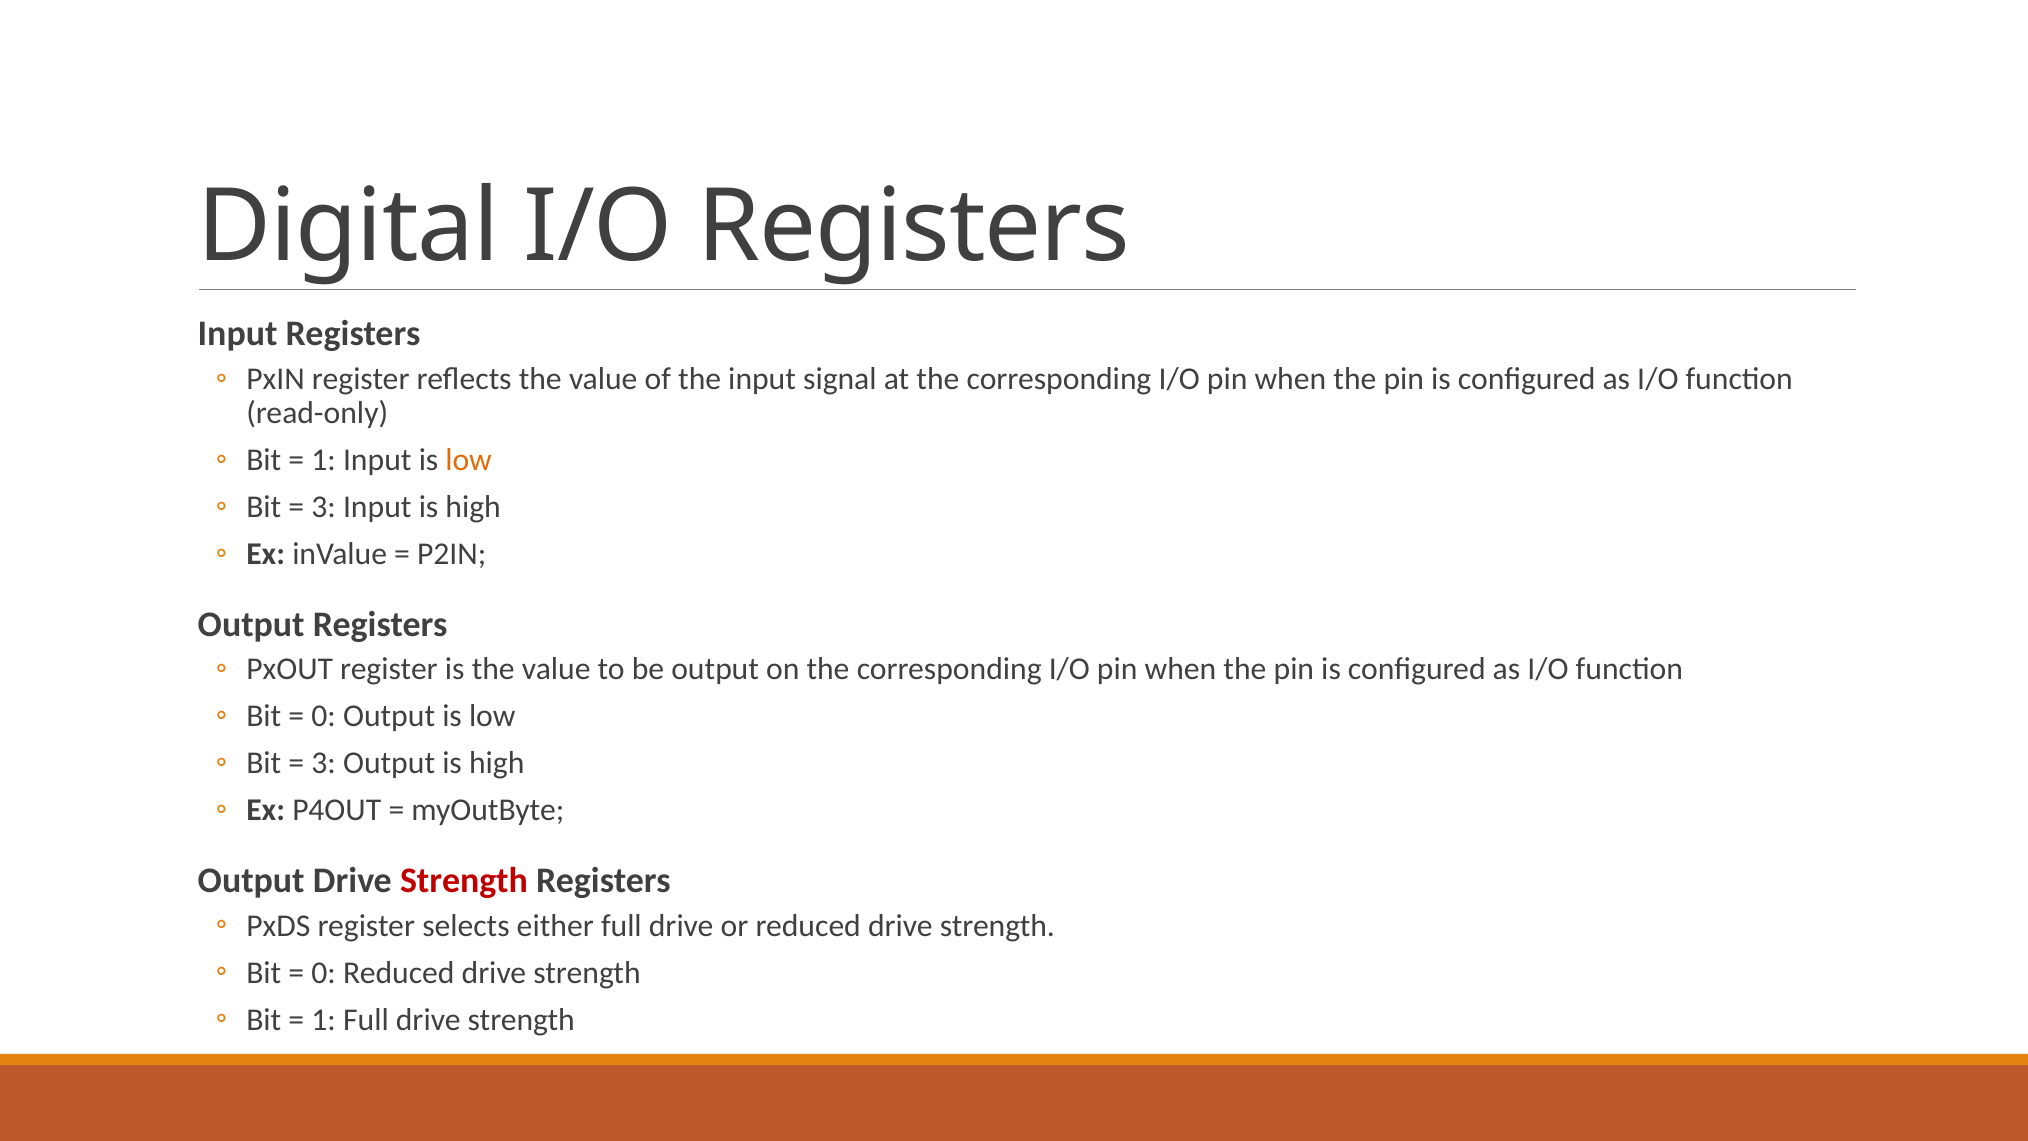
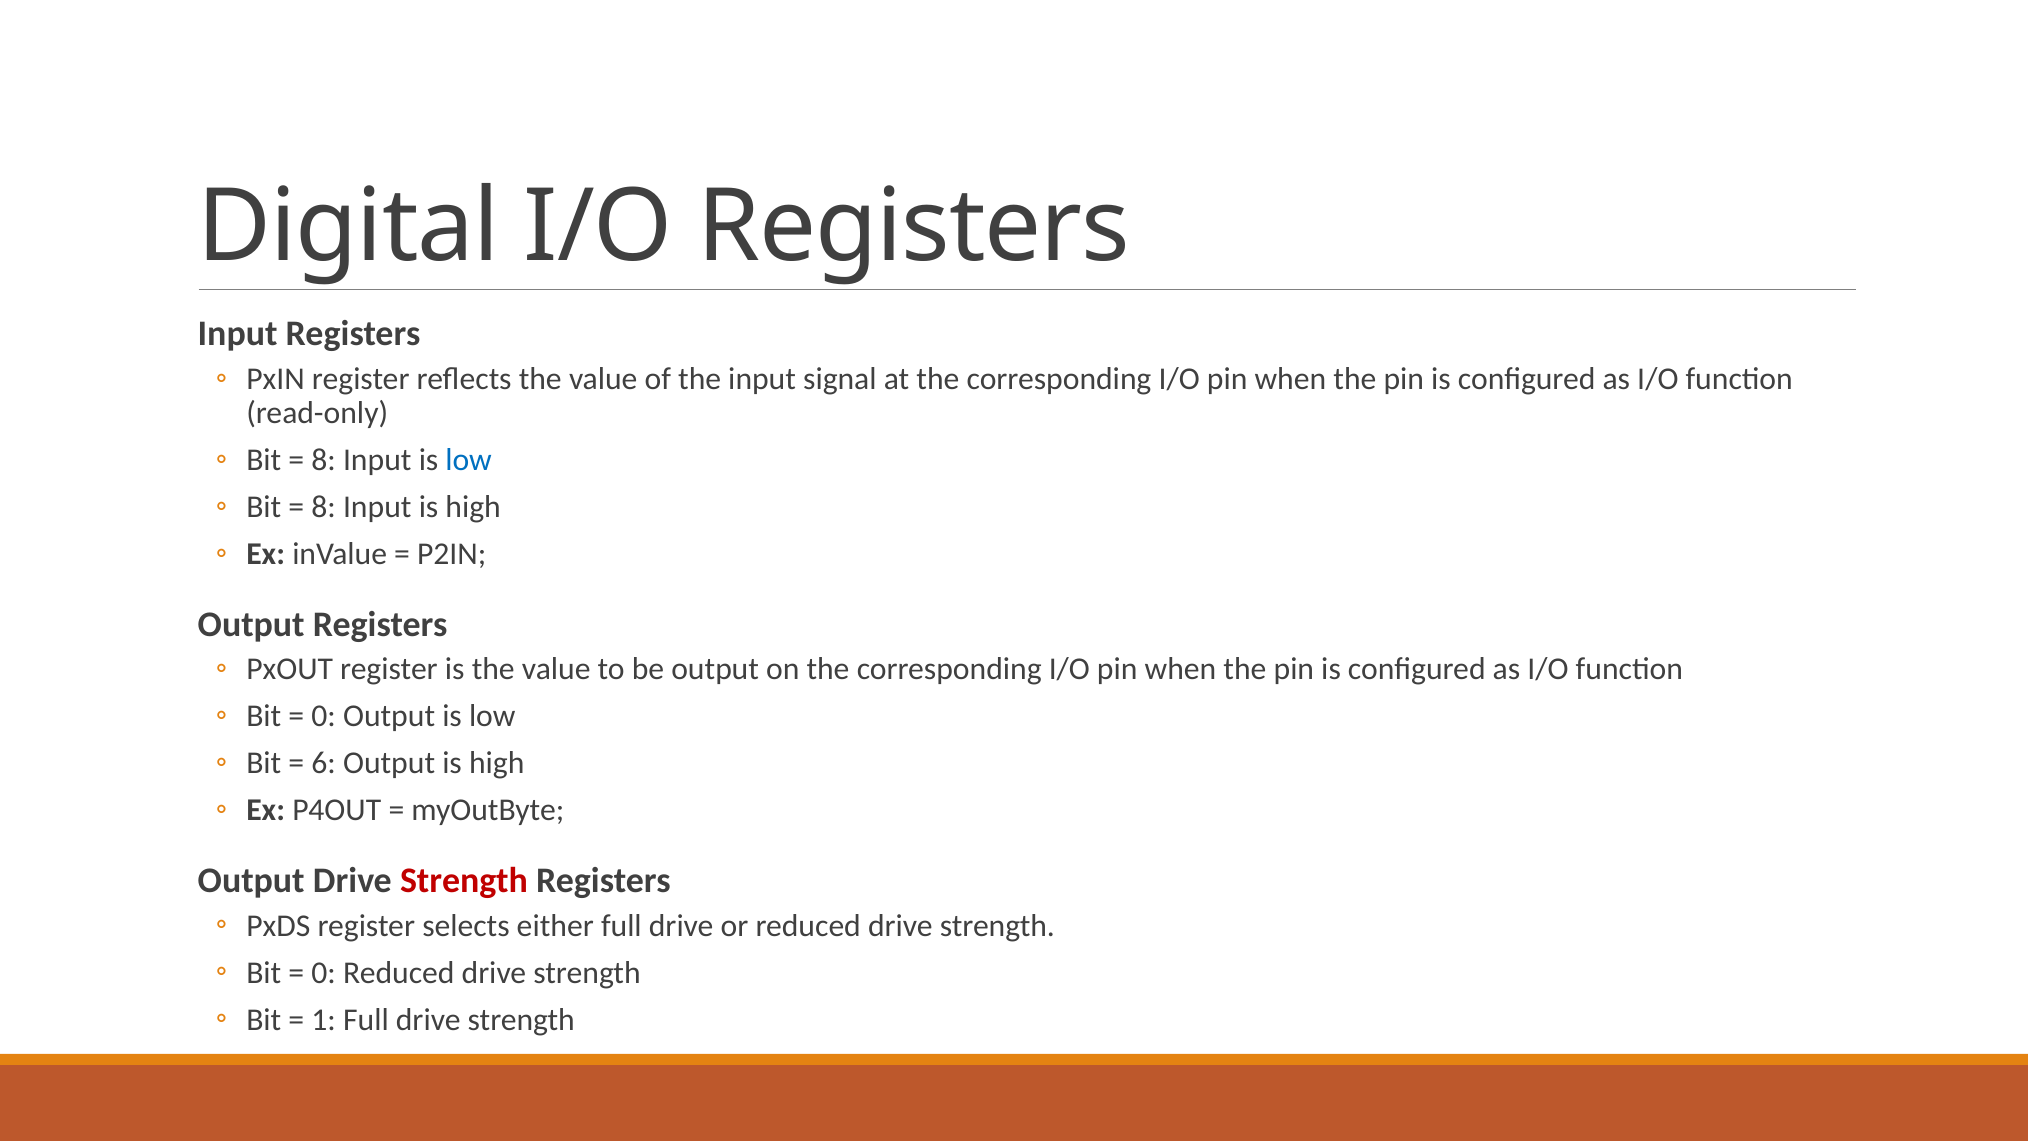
1 at (324, 460): 1 -> 8
low at (469, 460) colour: orange -> blue
3 at (324, 507): 3 -> 8
3 at (324, 763): 3 -> 6
